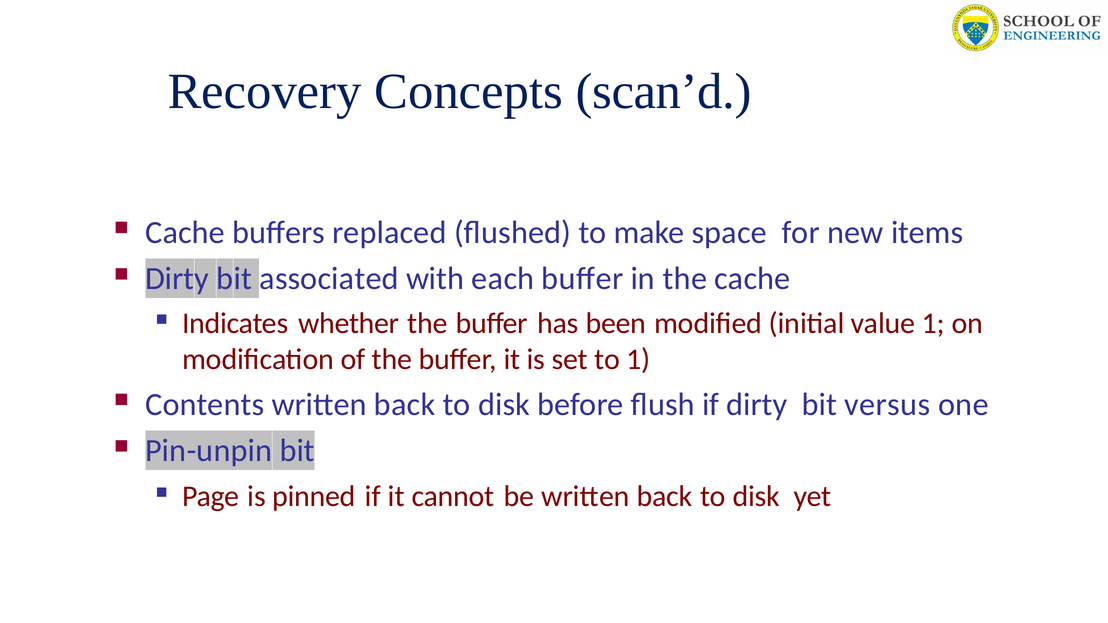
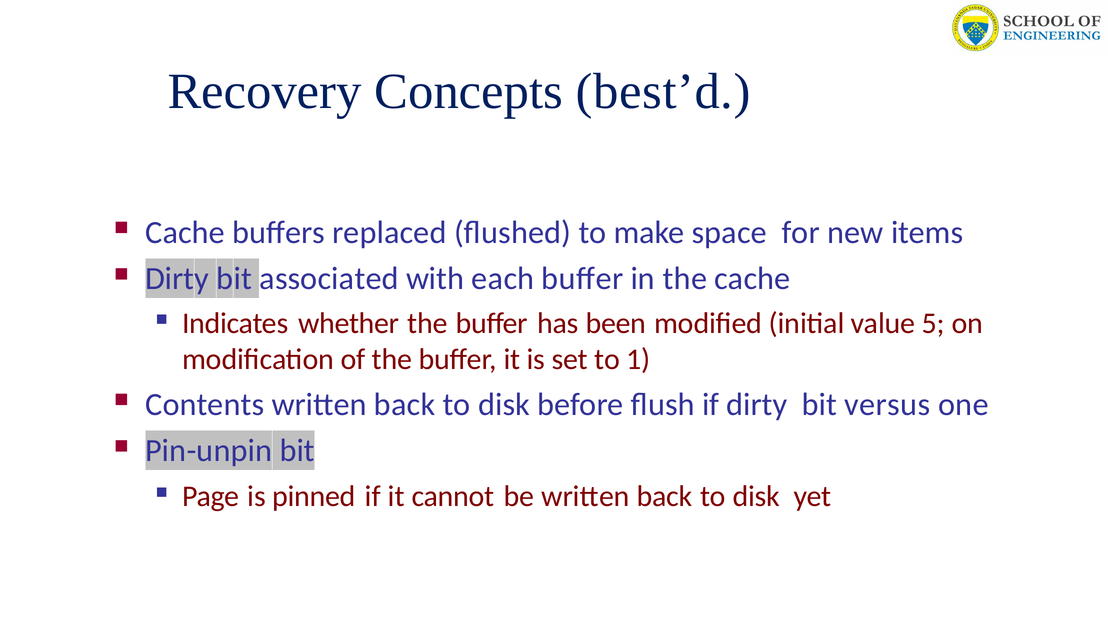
scan’d: scan’d -> best’d
value 1: 1 -> 5
